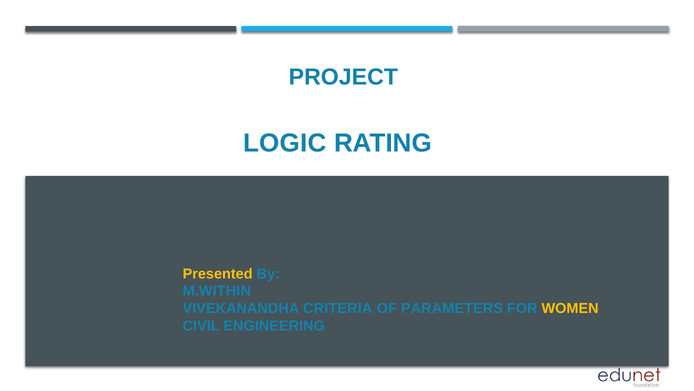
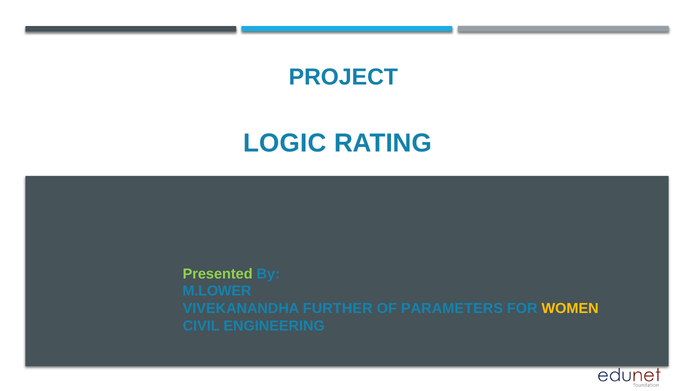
Presented colour: yellow -> light green
M.WITHIN: M.WITHIN -> M.LOWER
CRITERIA: CRITERIA -> FURTHER
